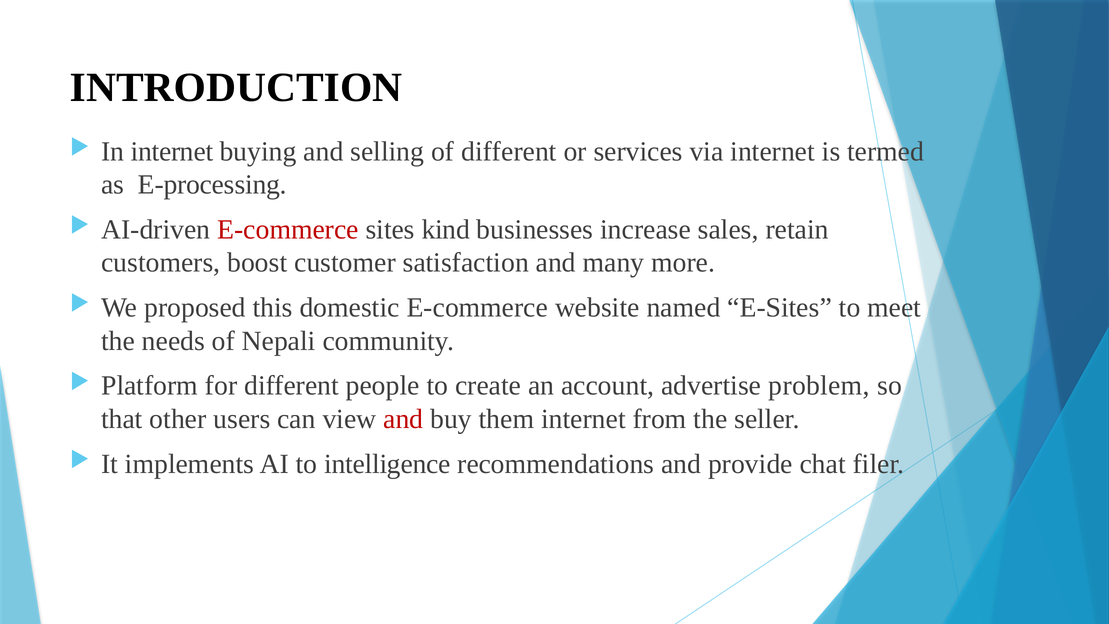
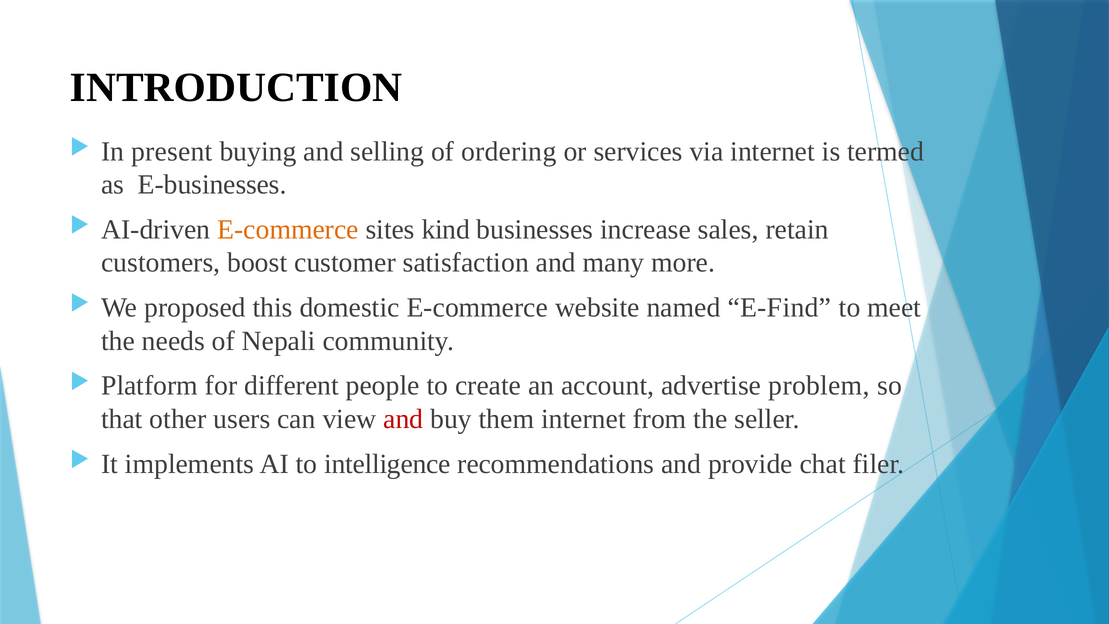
In internet: internet -> present
of different: different -> ordering
E-processing: E-processing -> E-businesses
E-commerce at (288, 229) colour: red -> orange
E-Sites: E-Sites -> E-Find
